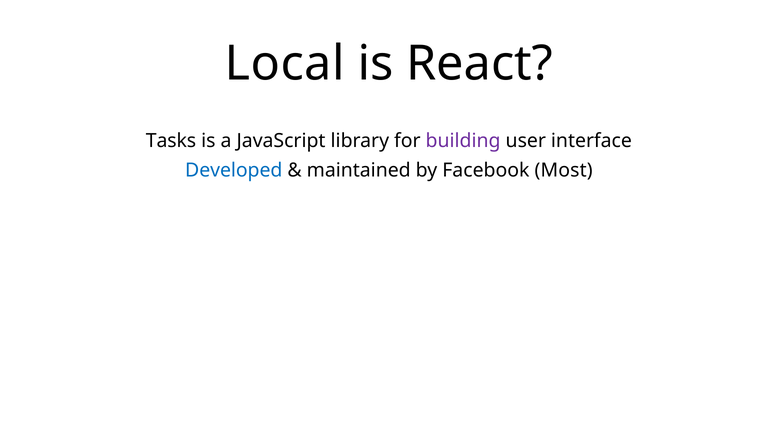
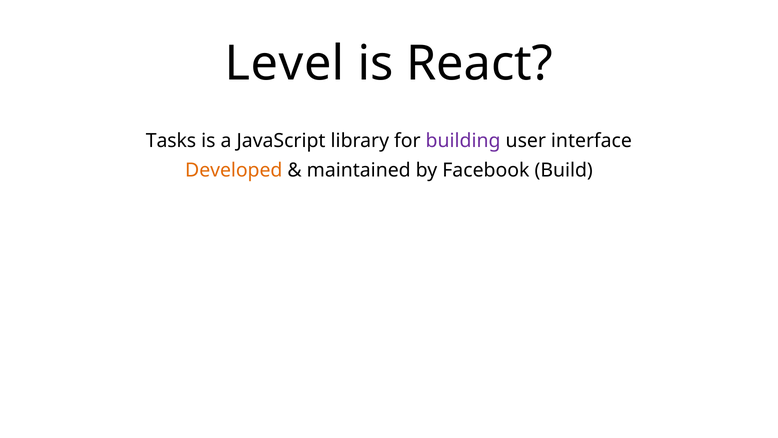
Local: Local -> Level
Developed colour: blue -> orange
Most: Most -> Build
